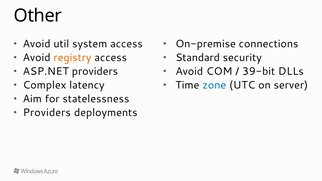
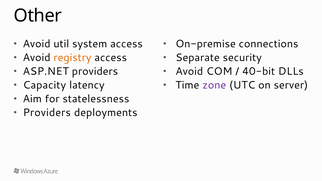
Standard: Standard -> Separate
39-bit: 39-bit -> 40-bit
Complex: Complex -> Capacity
zone colour: blue -> purple
